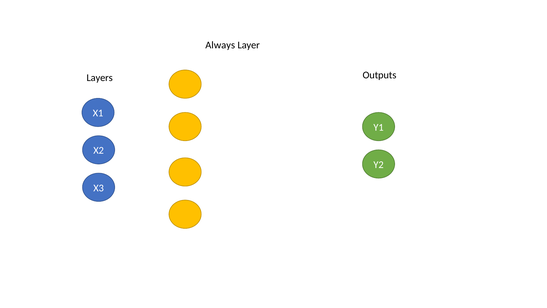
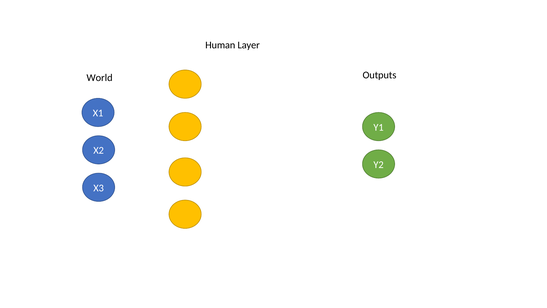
Always: Always -> Human
Layers: Layers -> World
